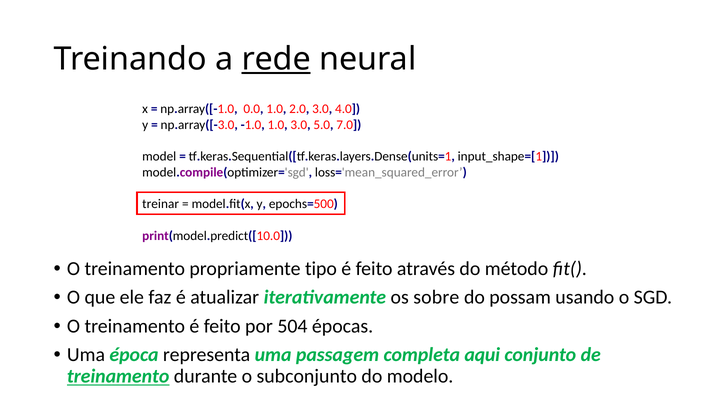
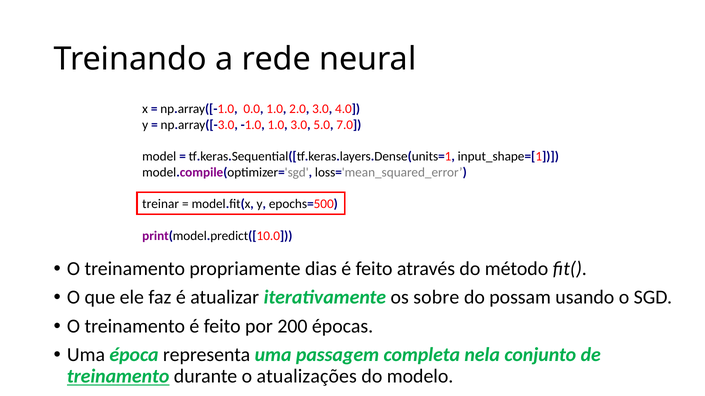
rede underline: present -> none
tipo: tipo -> dias
504: 504 -> 200
aqui: aqui -> nela
subconjunto: subconjunto -> atualizações
